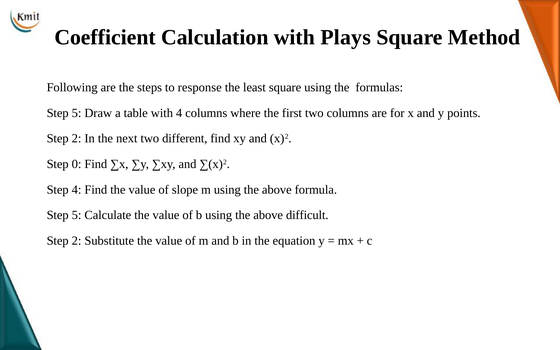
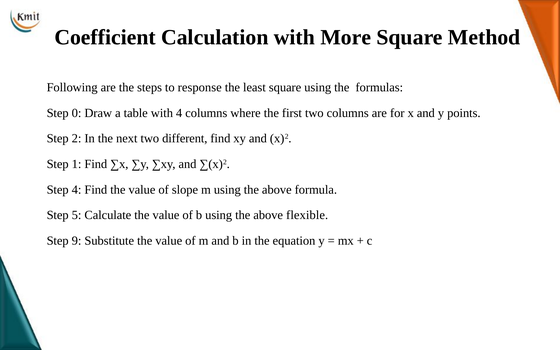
Plays: Plays -> More
5 at (77, 113): 5 -> 0
0: 0 -> 1
difficult: difficult -> flexible
2 at (77, 241): 2 -> 9
